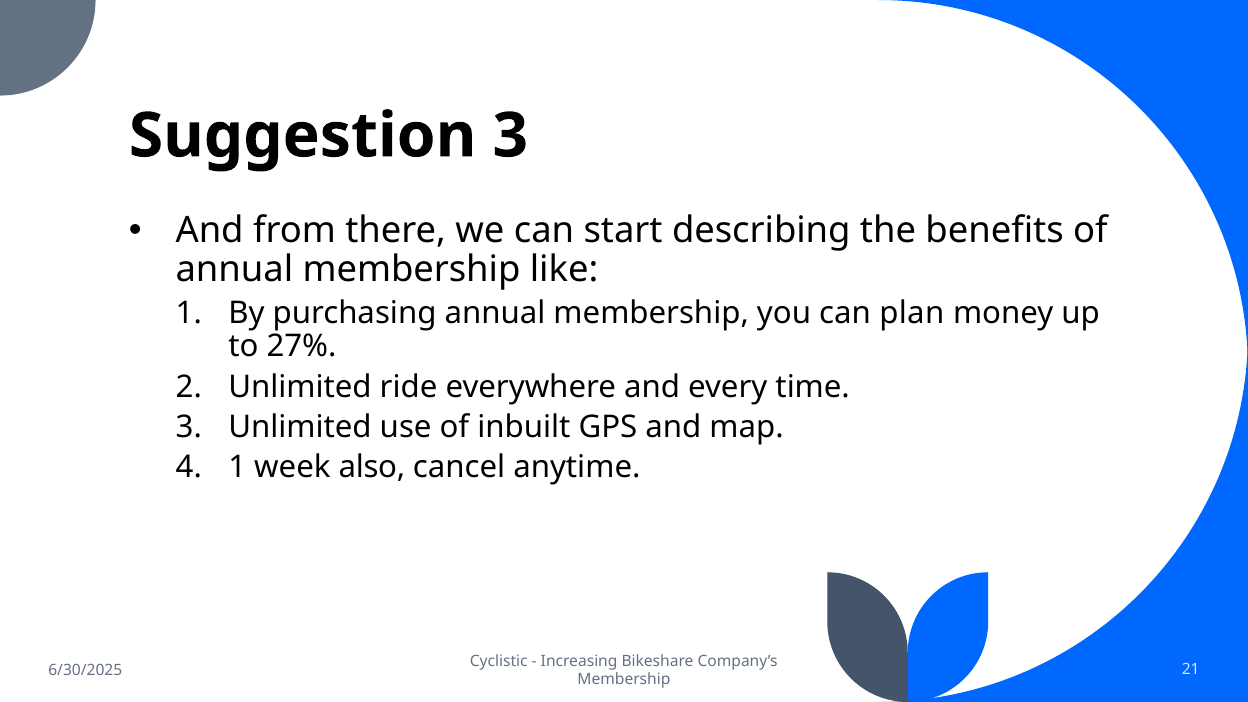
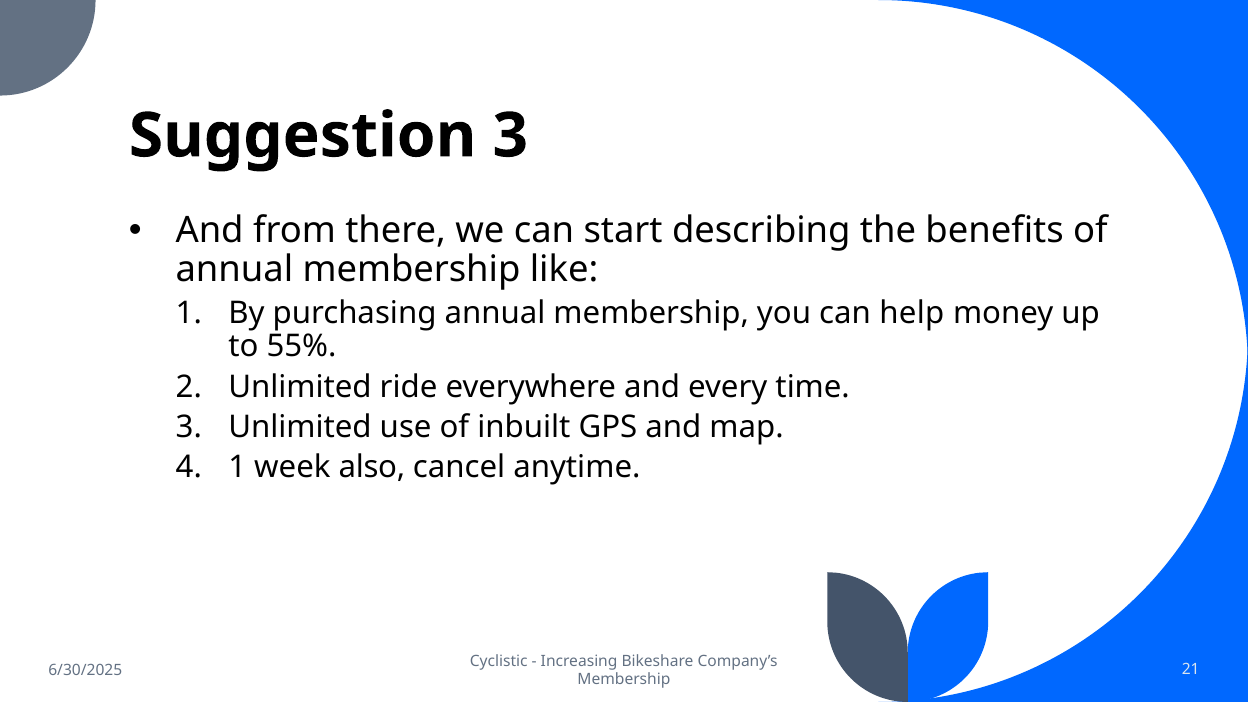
plan: plan -> help
27%: 27% -> 55%
